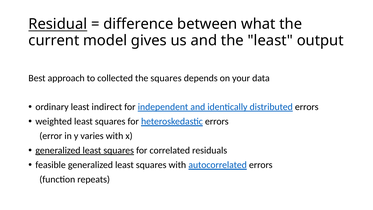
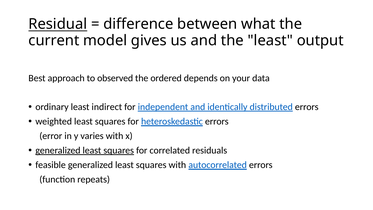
collected: collected -> observed
the squares: squares -> ordered
